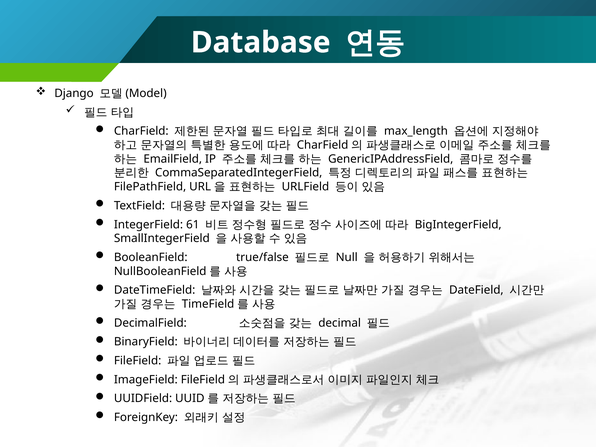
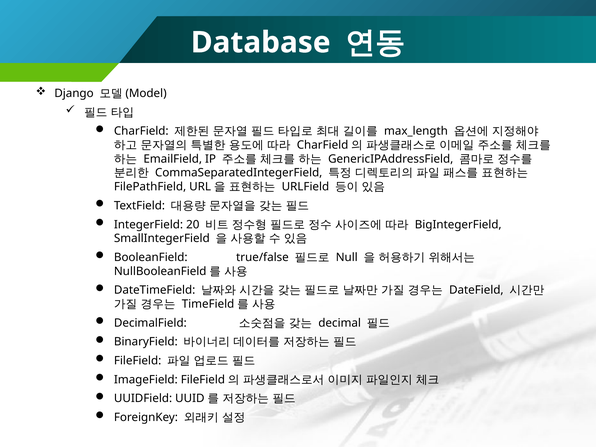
61: 61 -> 20
